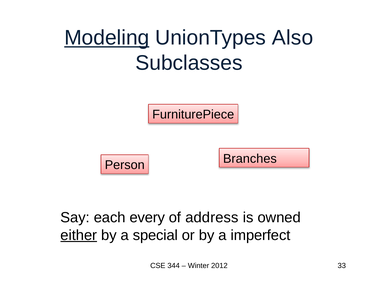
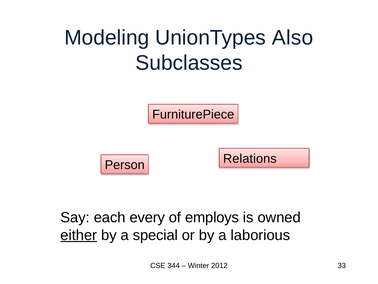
Modeling underline: present -> none
Branches: Branches -> Relations
address: address -> employs
imperfect: imperfect -> laborious
